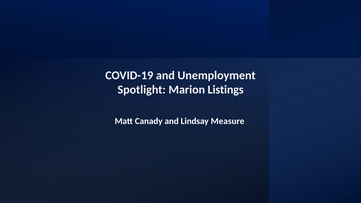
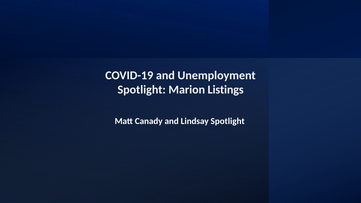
Lindsay Measure: Measure -> Spotlight
